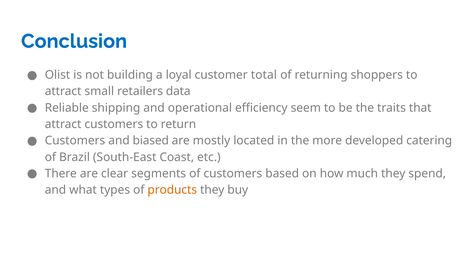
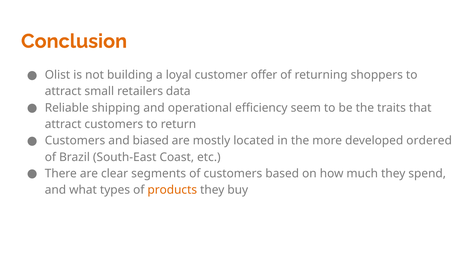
Conclusion colour: blue -> orange
total: total -> offer
catering: catering -> ordered
